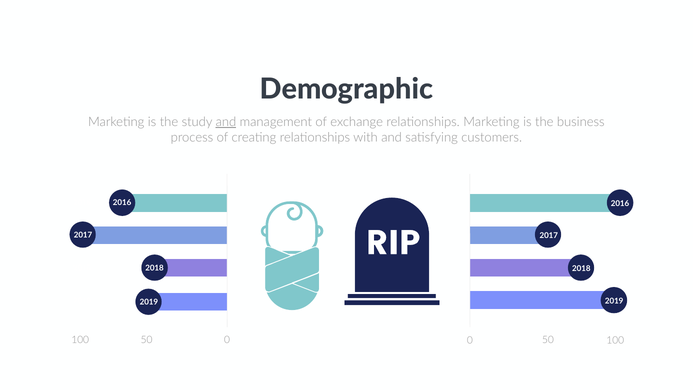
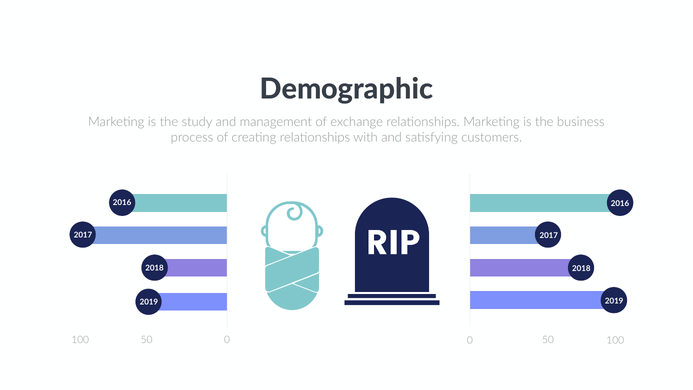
and at (226, 122) underline: present -> none
